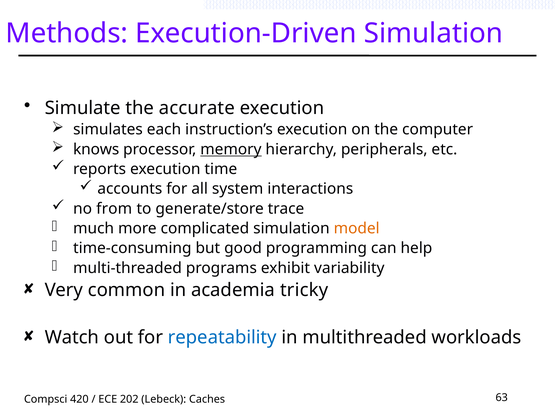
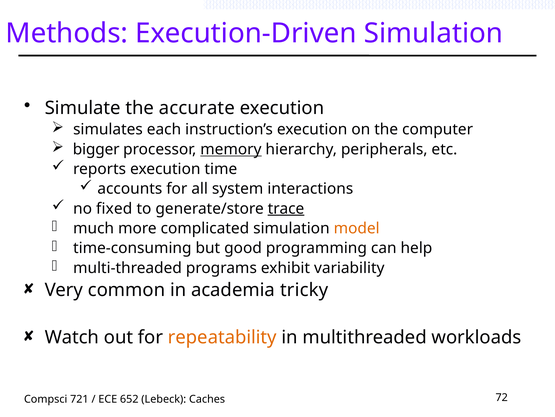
knows: knows -> bigger
from: from -> fixed
trace underline: none -> present
repeatability colour: blue -> orange
420: 420 -> 721
202: 202 -> 652
63: 63 -> 72
